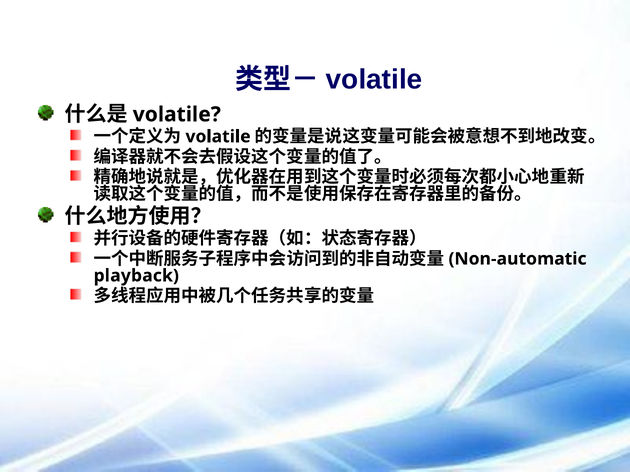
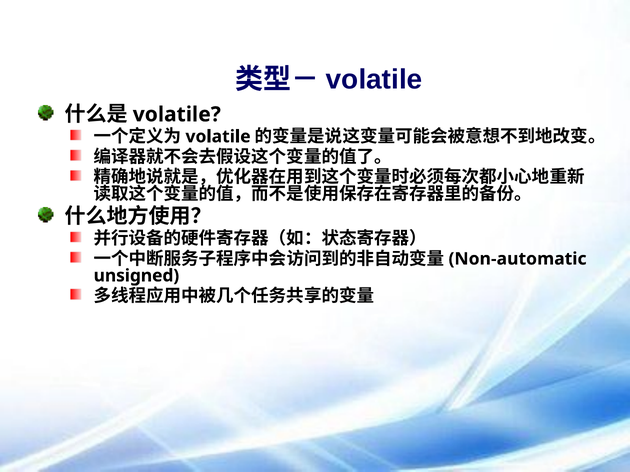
playback: playback -> unsigned
